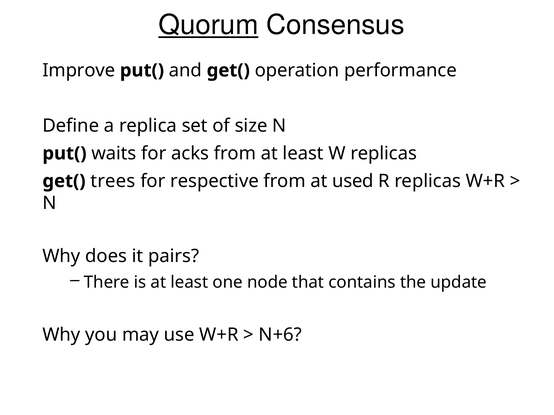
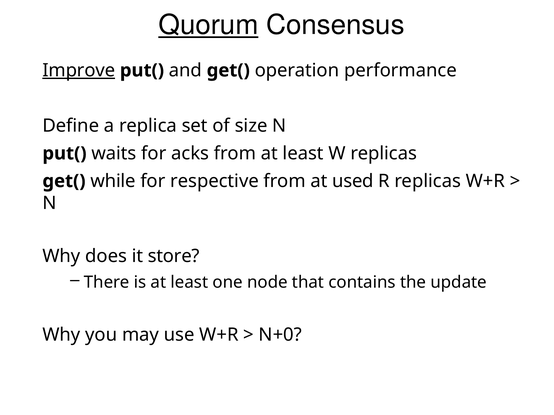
Improve underline: none -> present
trees: trees -> while
pairs: pairs -> store
N+6: N+6 -> N+0
